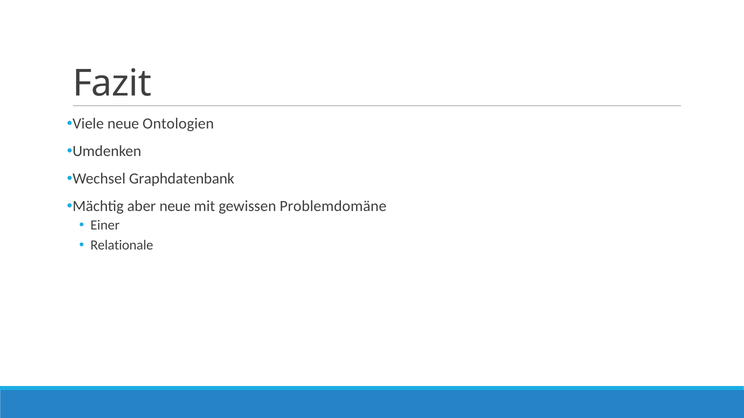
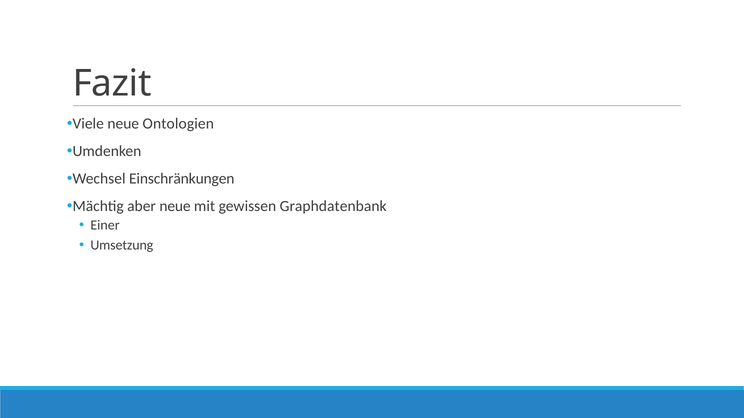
Graphdatenbank: Graphdatenbank -> Einschränkungen
Problemdomäne: Problemdomäne -> Graphdatenbank
Relationale: Relationale -> Umsetzung
